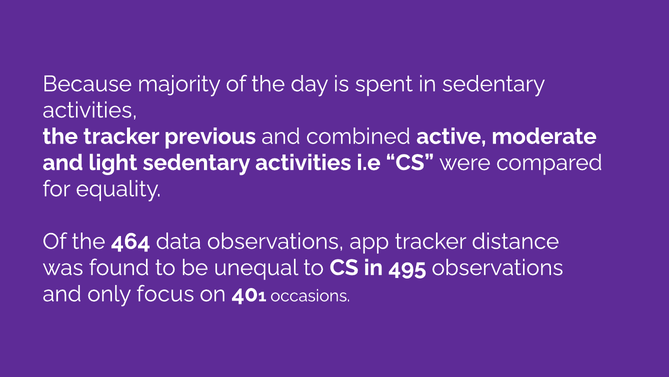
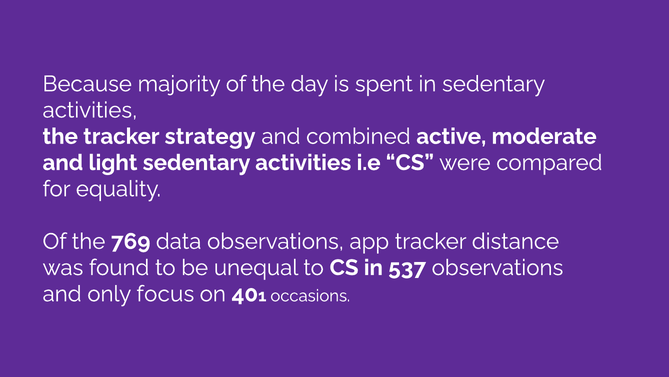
previous: previous -> strategy
464: 464 -> 769
495: 495 -> 537
